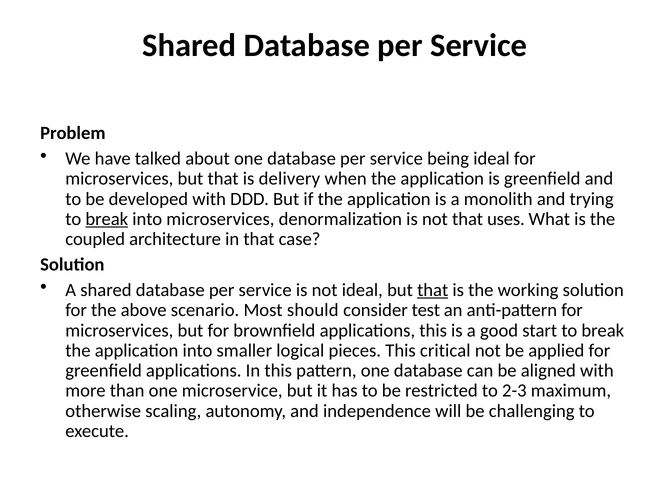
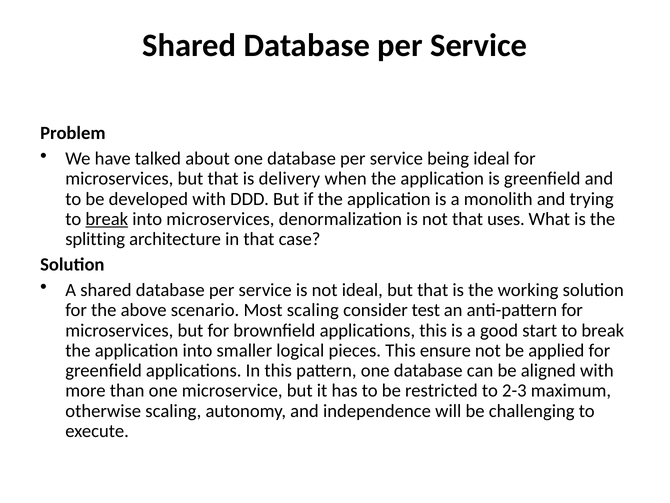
coupled: coupled -> splitting
that at (433, 290) underline: present -> none
Most should: should -> scaling
critical: critical -> ensure
